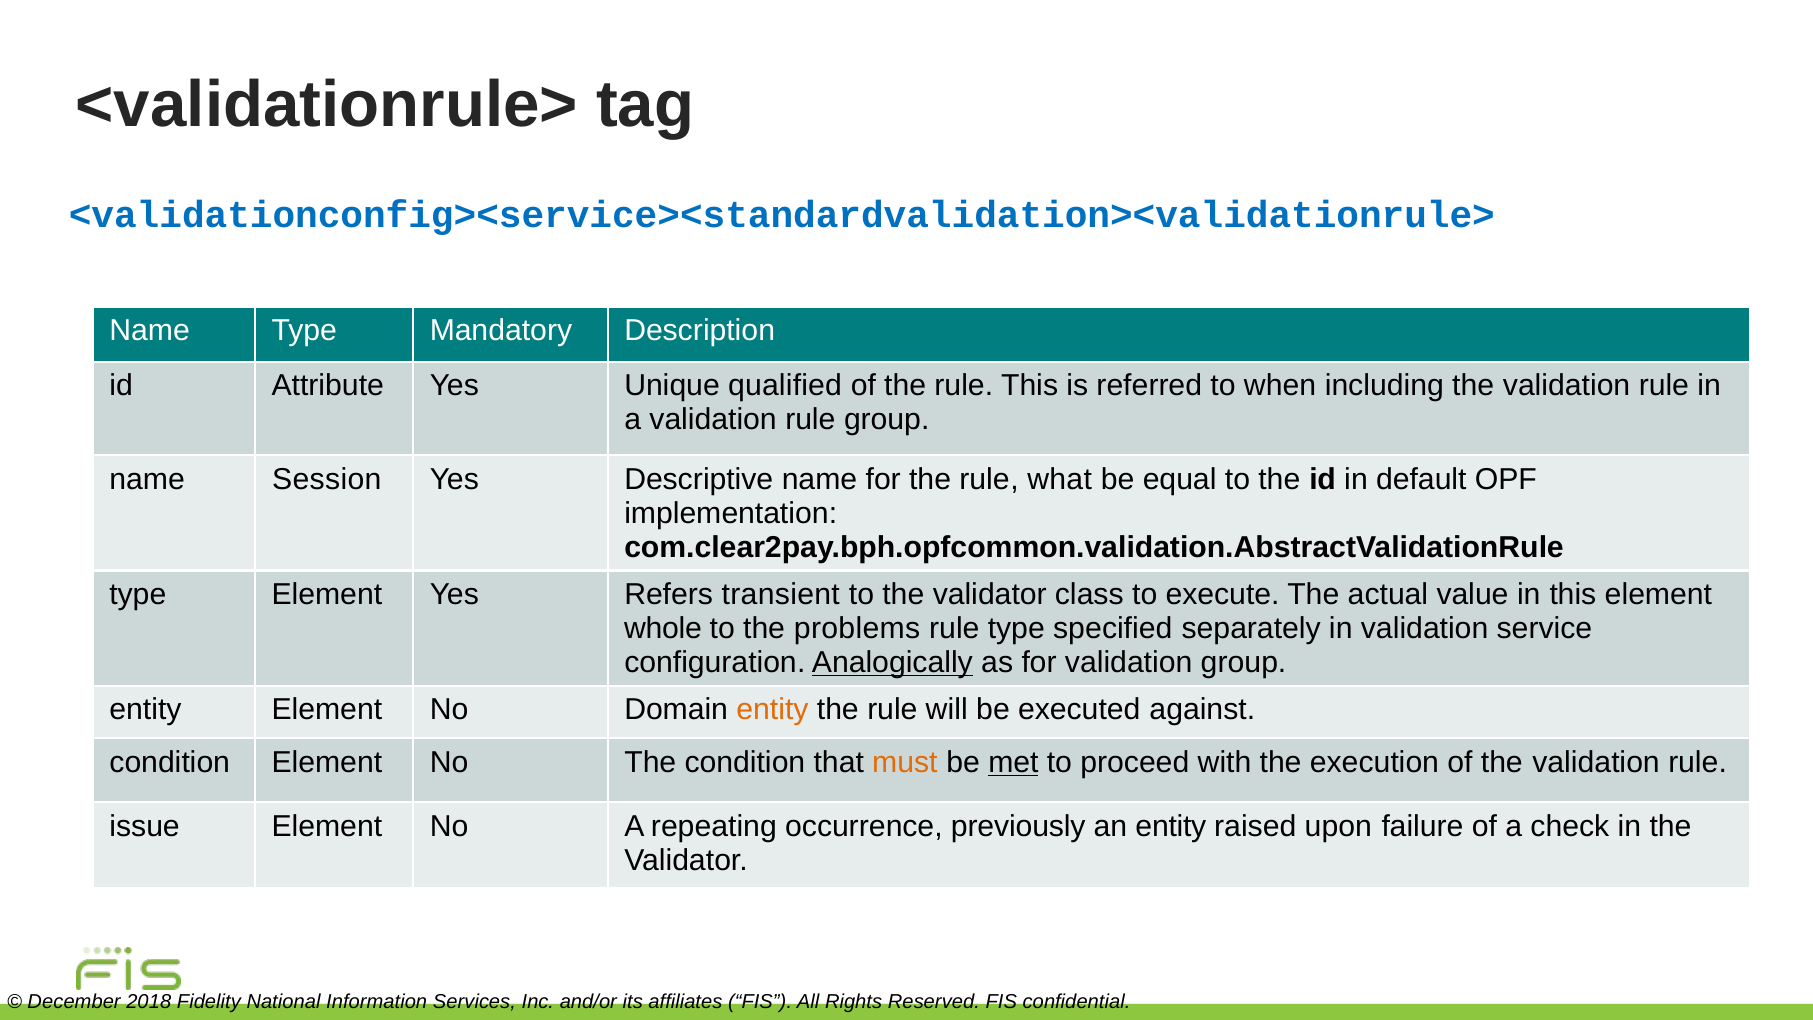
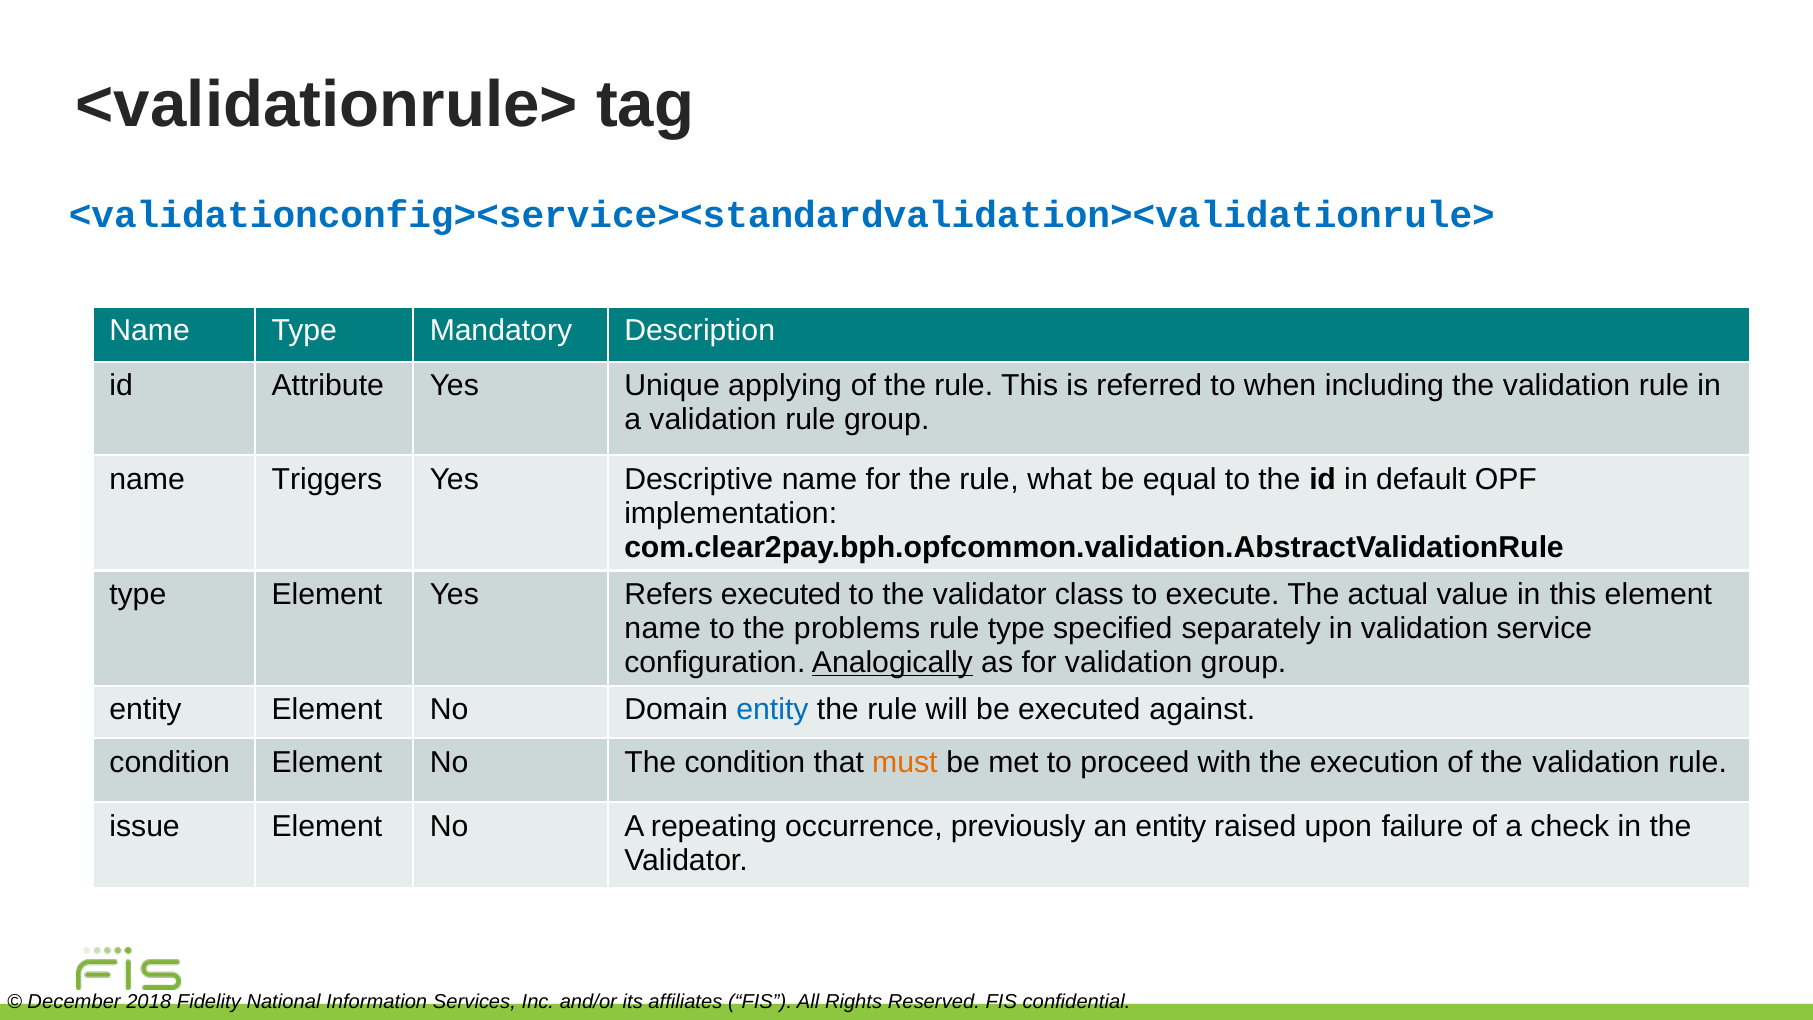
qualified: qualified -> applying
Session: Session -> Triggers
Refers transient: transient -> executed
whole at (663, 629): whole -> name
entity at (772, 710) colour: orange -> blue
met underline: present -> none
